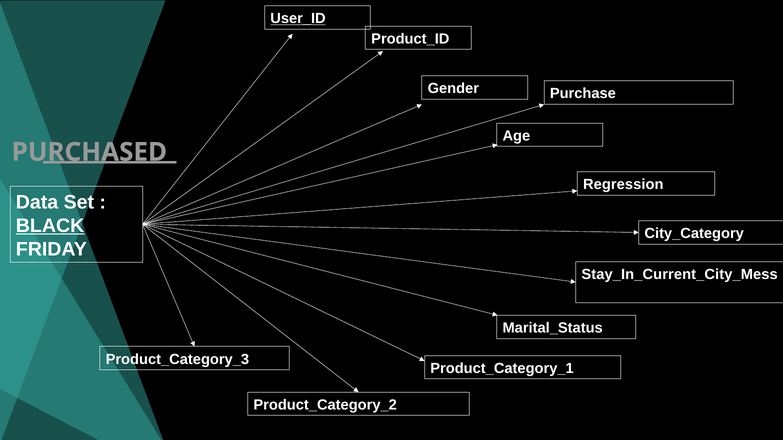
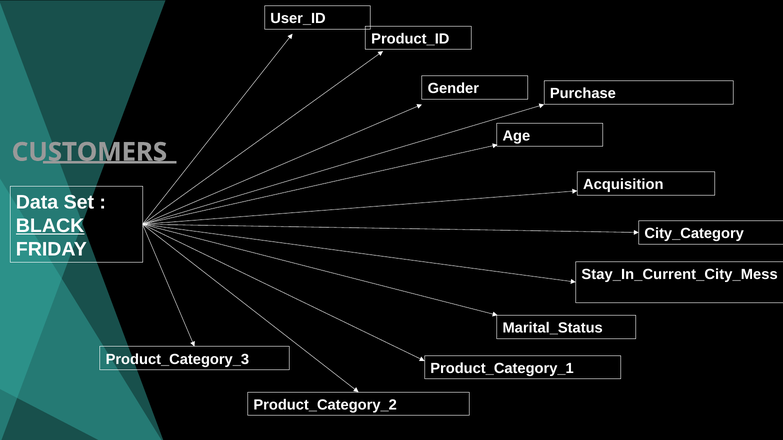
User_ID underline: present -> none
PURCHASED: PURCHASED -> CUSTOMERS
Regression: Regression -> Acquisition
